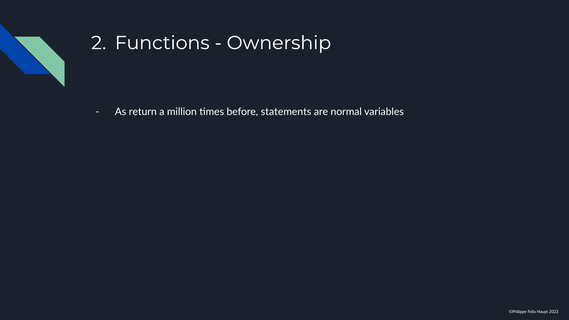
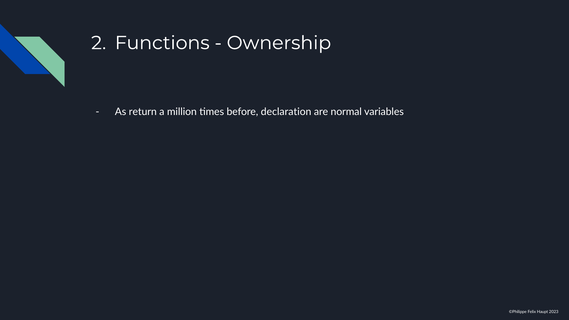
statements: statements -> declaration
